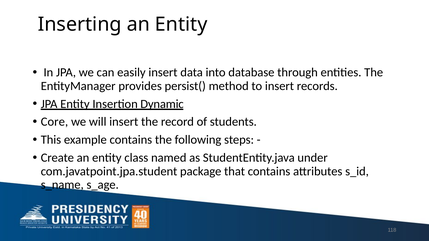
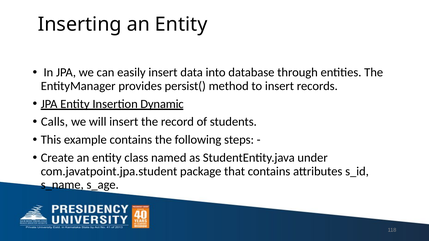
Core: Core -> Calls
